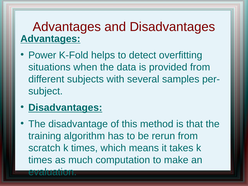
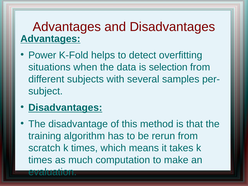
provided: provided -> selection
